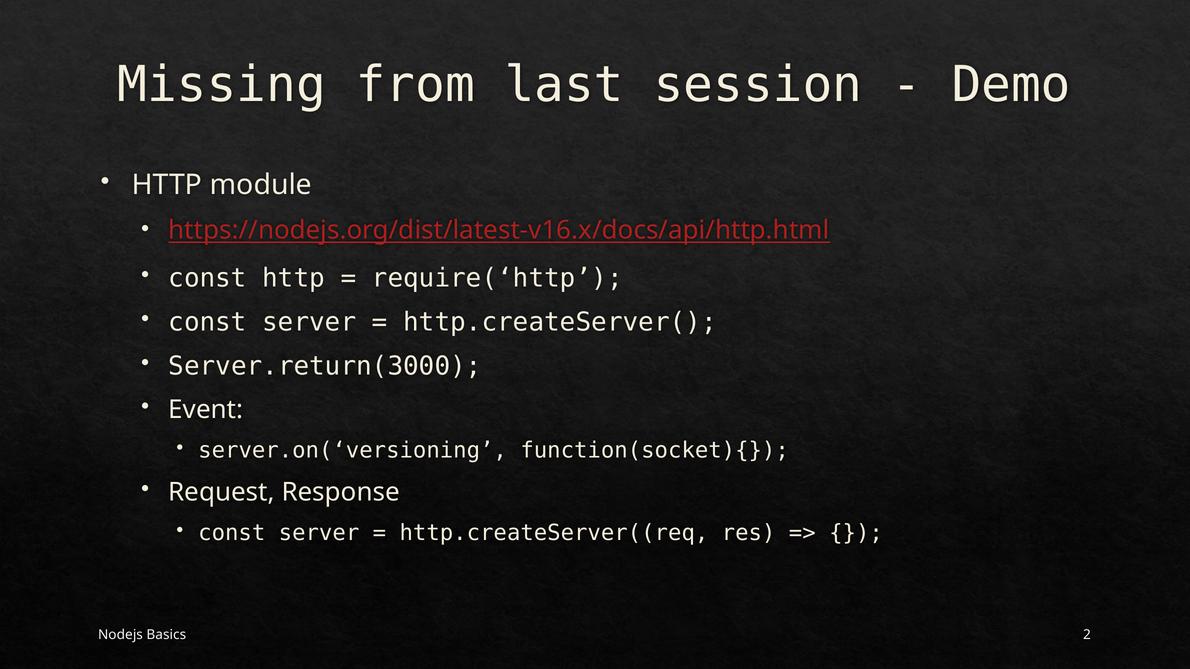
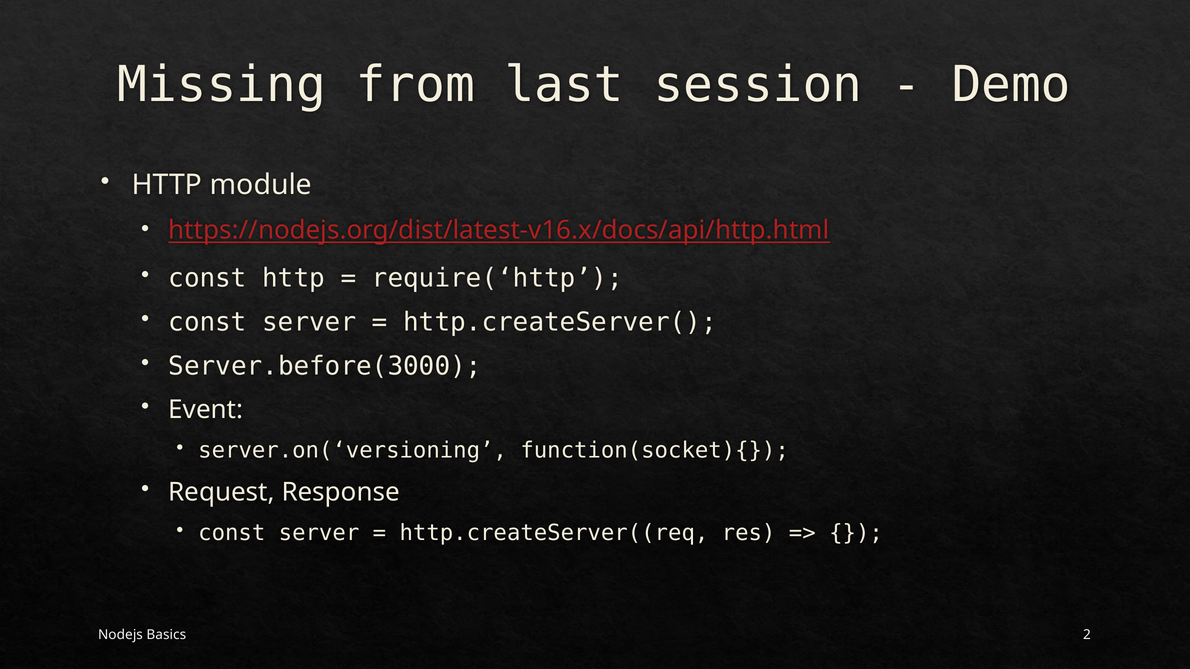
Server.return(3000: Server.return(3000 -> Server.before(3000
